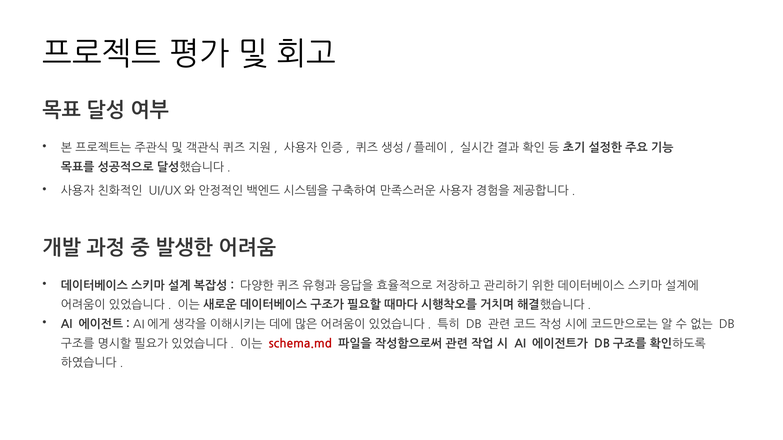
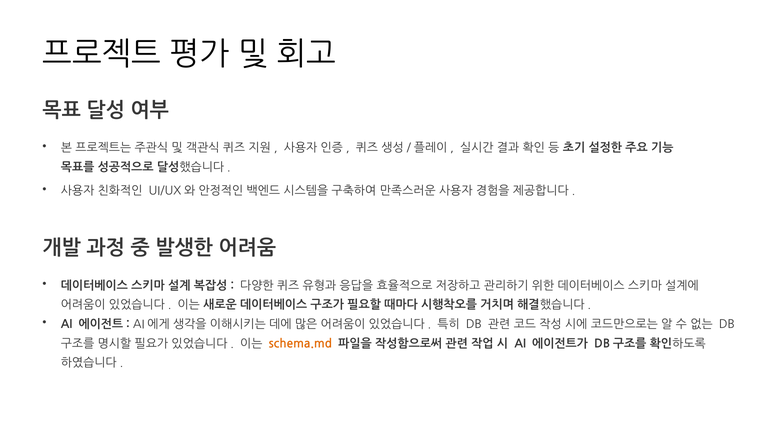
schema.md colour: red -> orange
